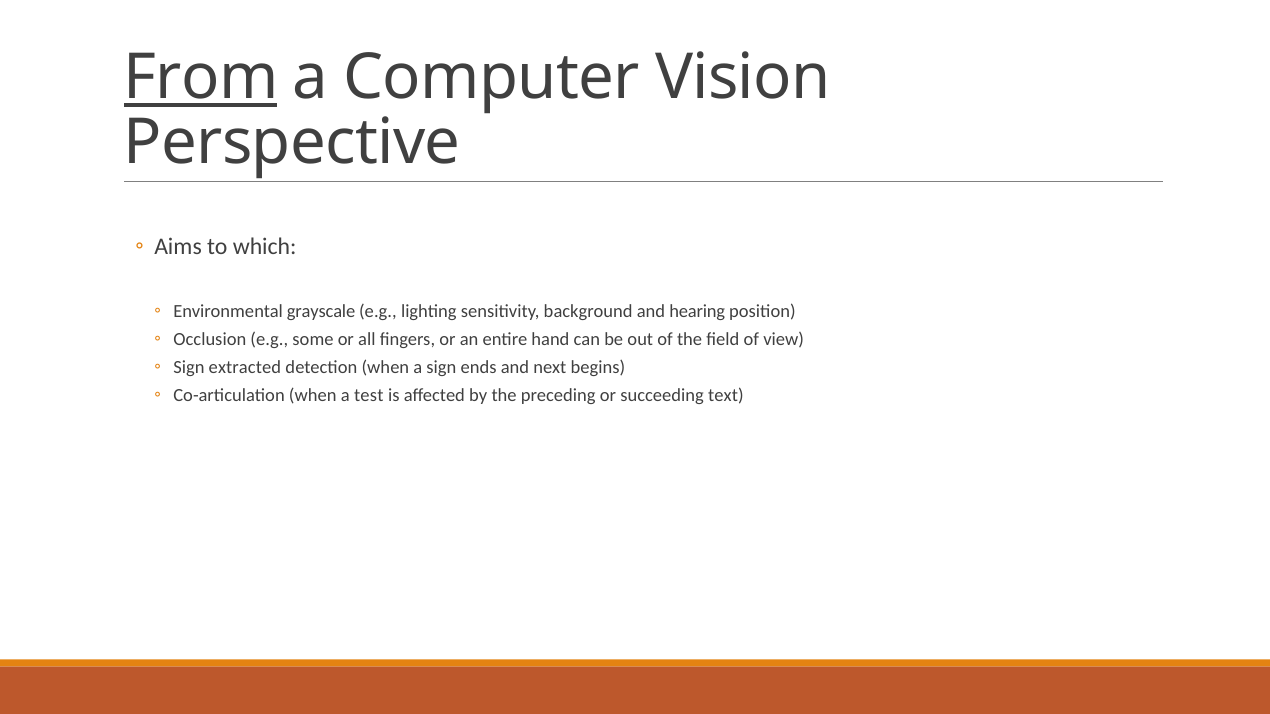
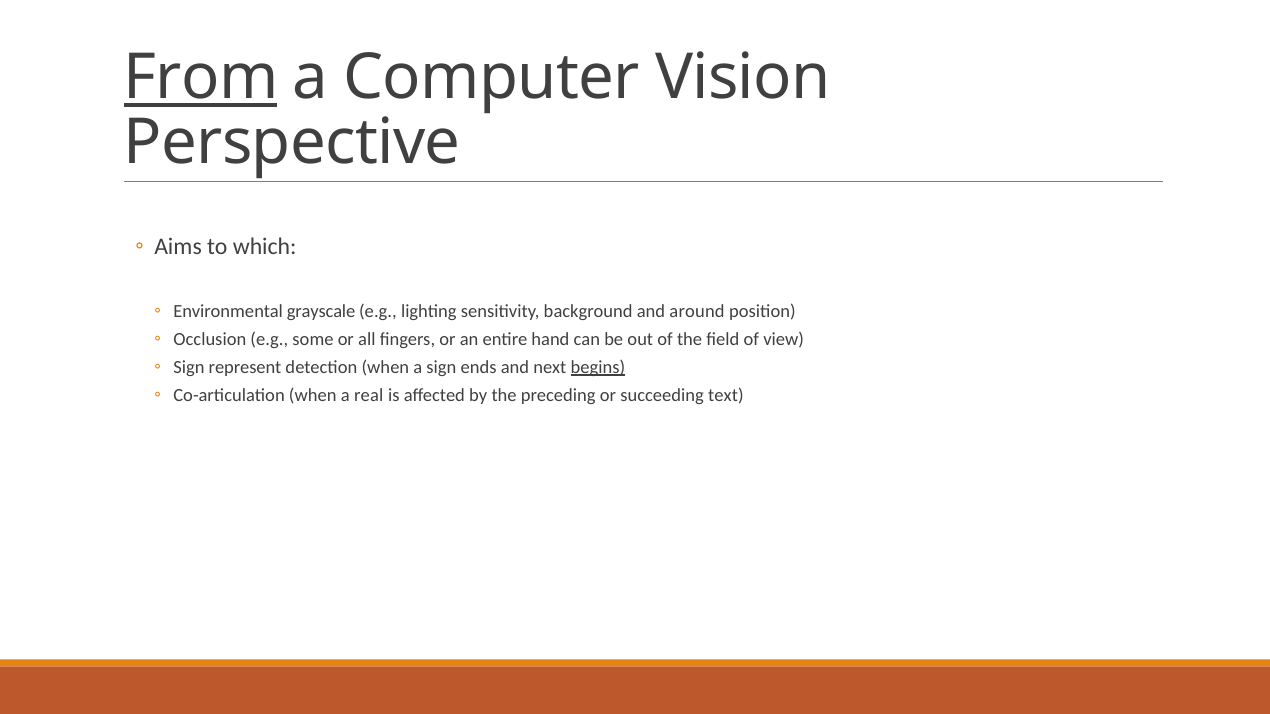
hearing: hearing -> around
extracted: extracted -> represent
begins underline: none -> present
test: test -> real
